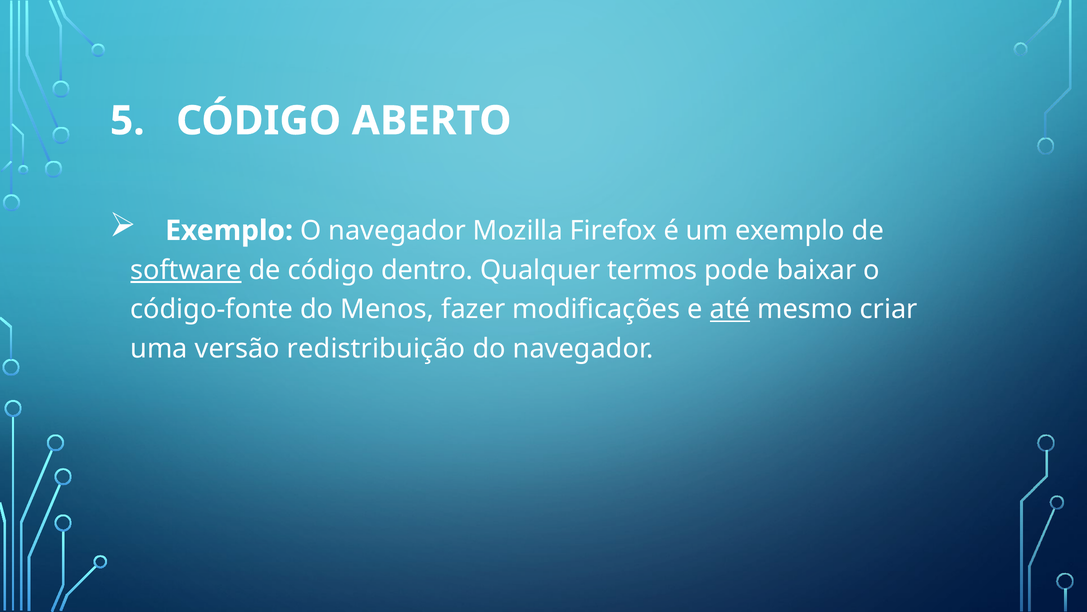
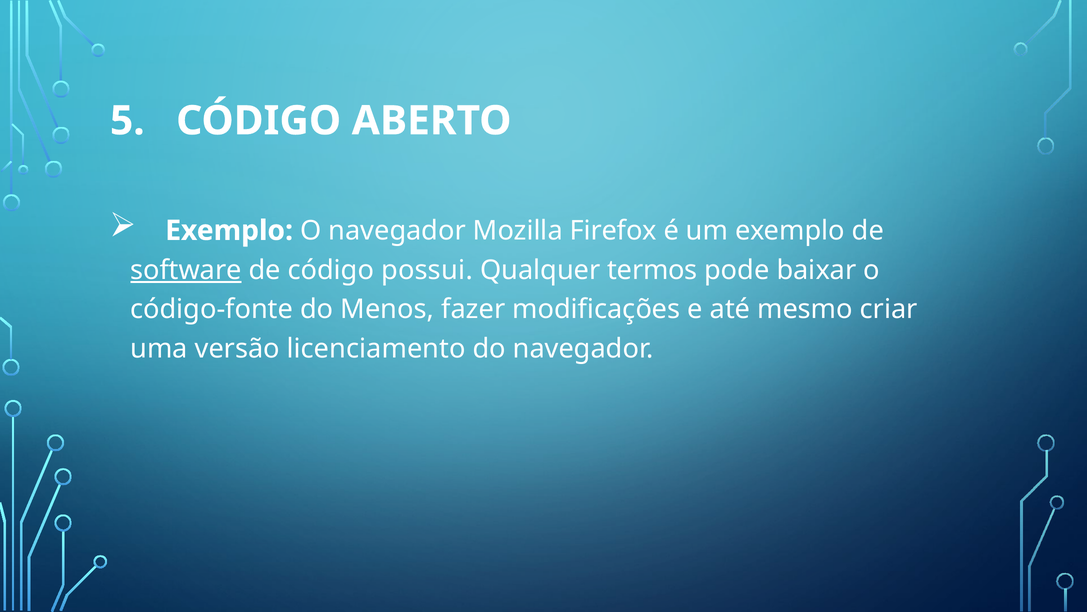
dentro: dentro -> possui
até underline: present -> none
redistribuição: redistribuição -> licenciamento
